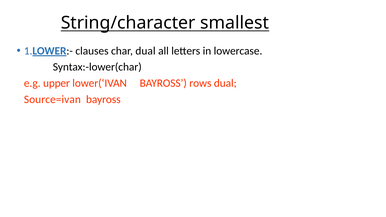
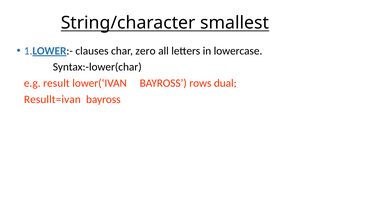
char dual: dual -> zero
upper: upper -> result
Source=ivan: Source=ivan -> Resullt=ivan
